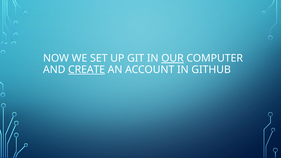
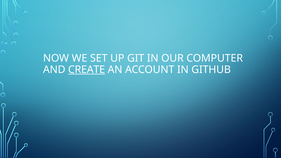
OUR underline: present -> none
